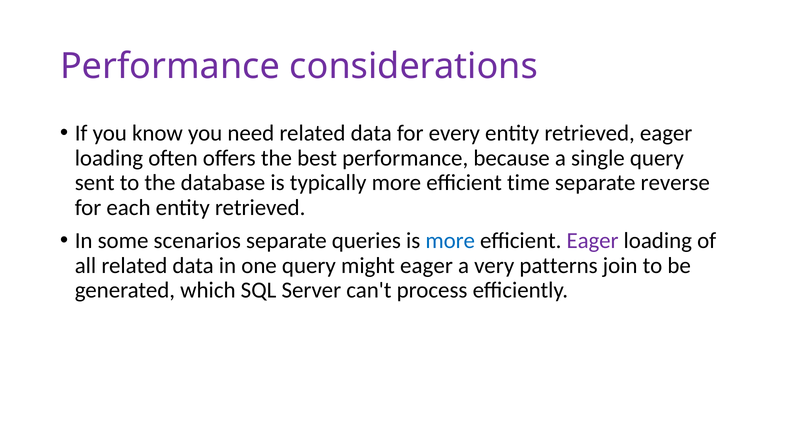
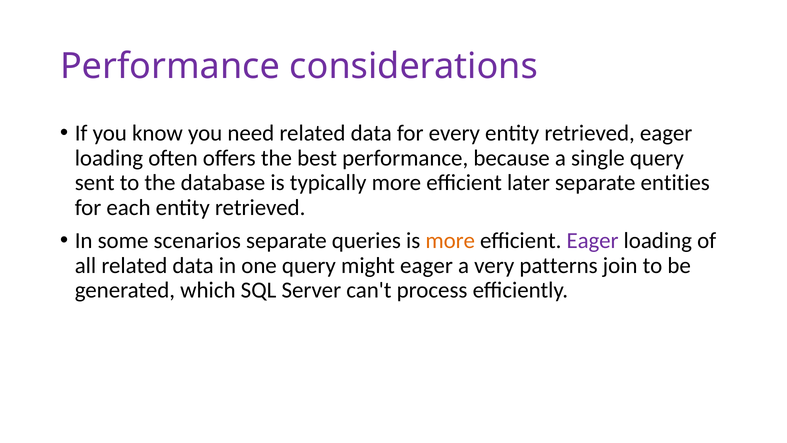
time: time -> later
reverse: reverse -> entities
more at (450, 240) colour: blue -> orange
